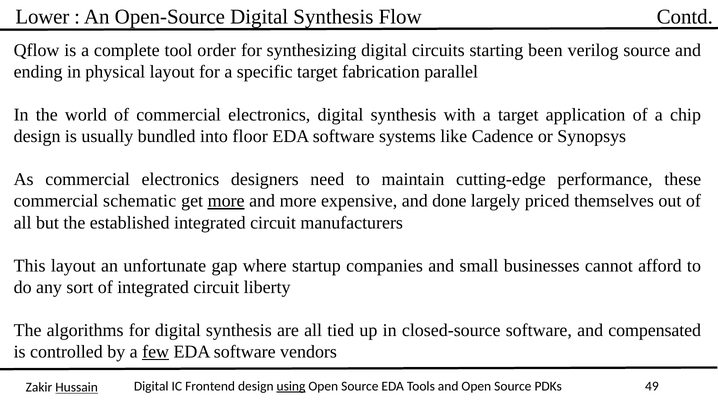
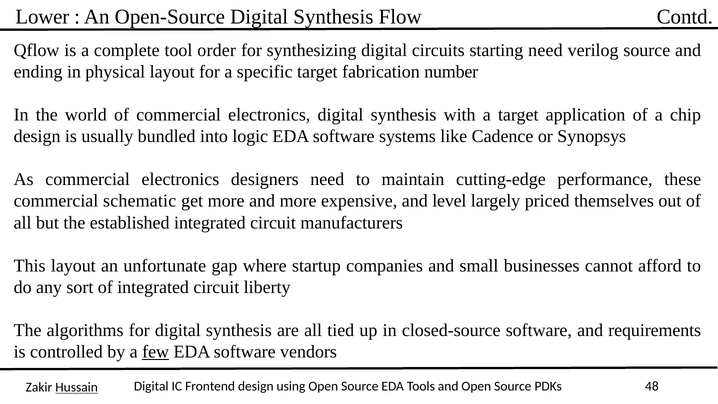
starting been: been -> need
parallel: parallel -> number
floor: floor -> logic
more at (226, 201) underline: present -> none
done: done -> level
compensated: compensated -> requirements
using underline: present -> none
49: 49 -> 48
